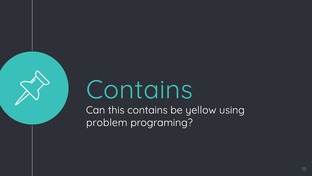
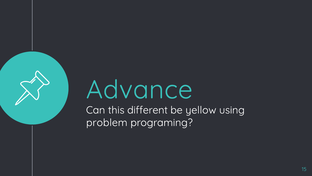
Contains at (139, 90): Contains -> Advance
this contains: contains -> different
